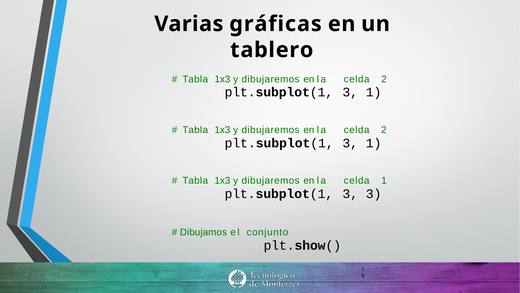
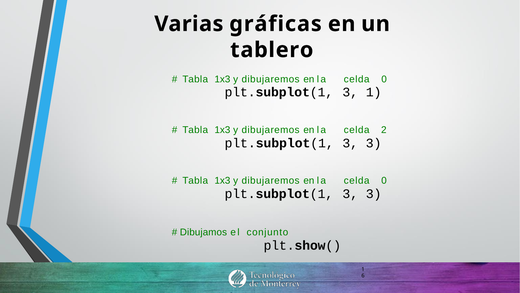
2 at (384, 79): 2 -> 0
1 at (374, 143): 1 -> 3
1 at (384, 180): 1 -> 0
